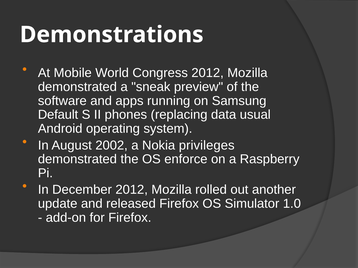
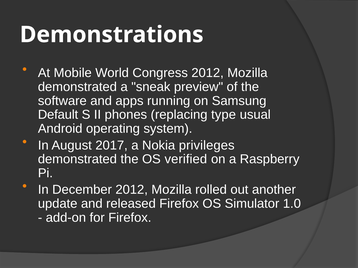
data: data -> type
2002: 2002 -> 2017
enforce: enforce -> verified
